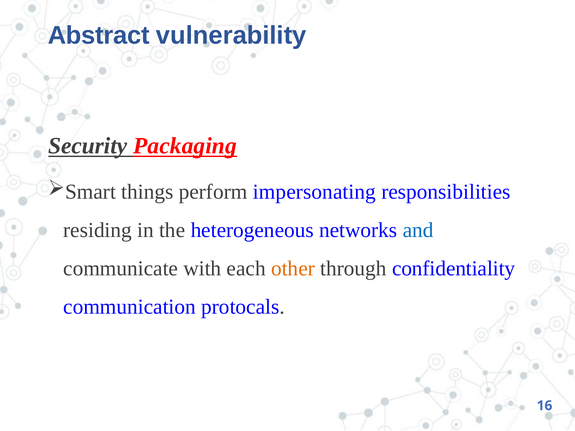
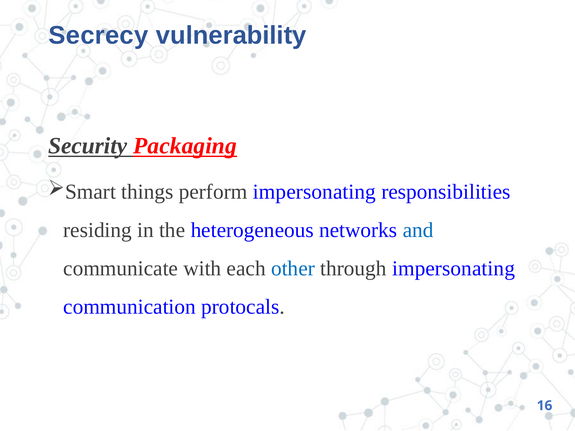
Abstract: Abstract -> Secrecy
other colour: orange -> blue
through confidentiality: confidentiality -> impersonating
